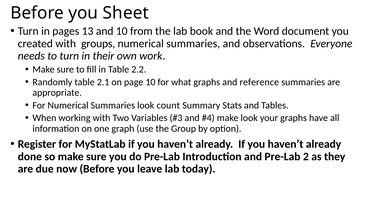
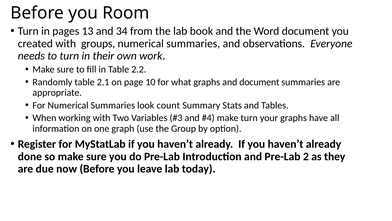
Sheet: Sheet -> Room
and 10: 10 -> 34
and reference: reference -> document
make look: look -> turn
